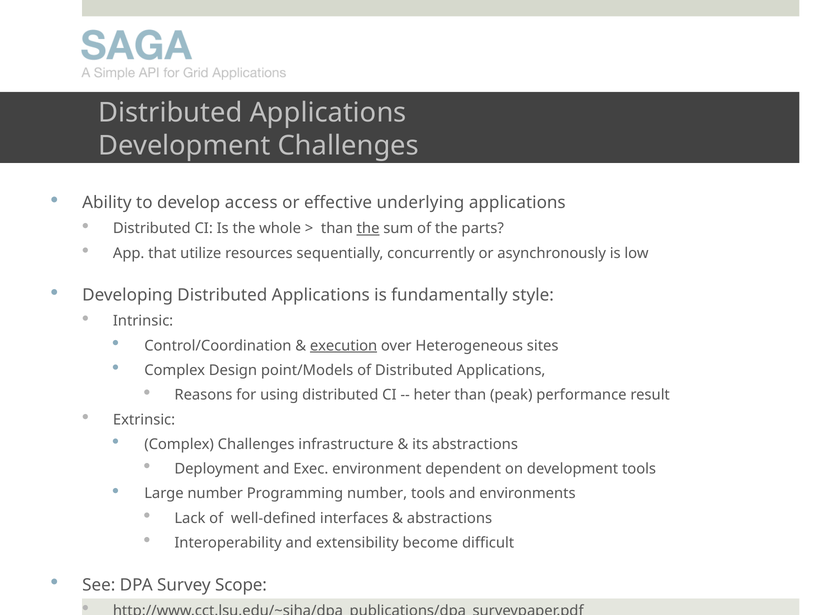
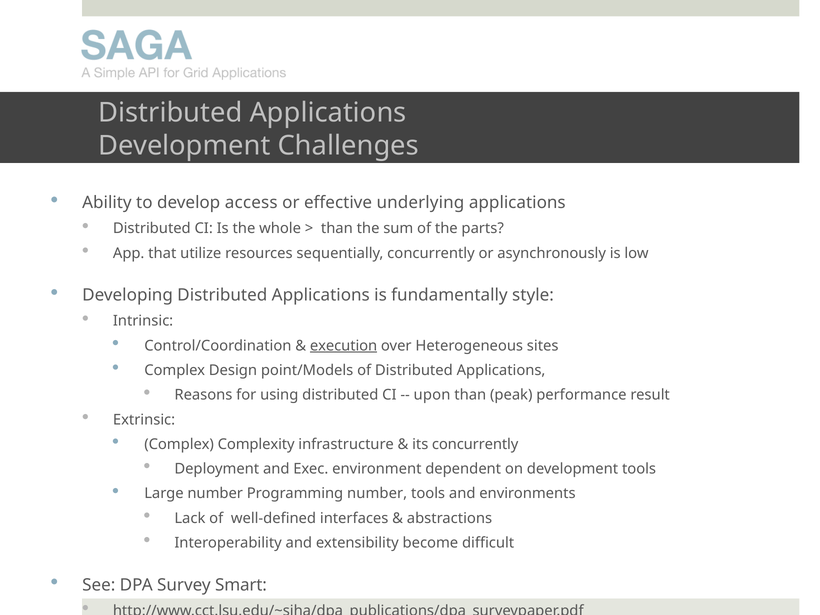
the at (368, 229) underline: present -> none
heter: heter -> upon
Complex Challenges: Challenges -> Complexity
its abstractions: abstractions -> concurrently
Scope: Scope -> Smart
